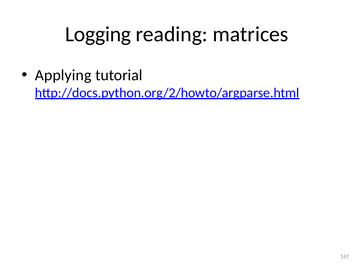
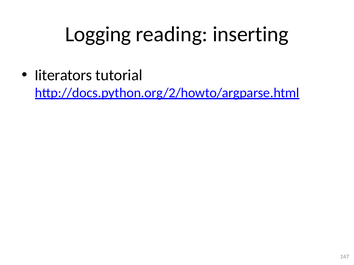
matrices: matrices -> inserting
Applying: Applying -> Iiterators
